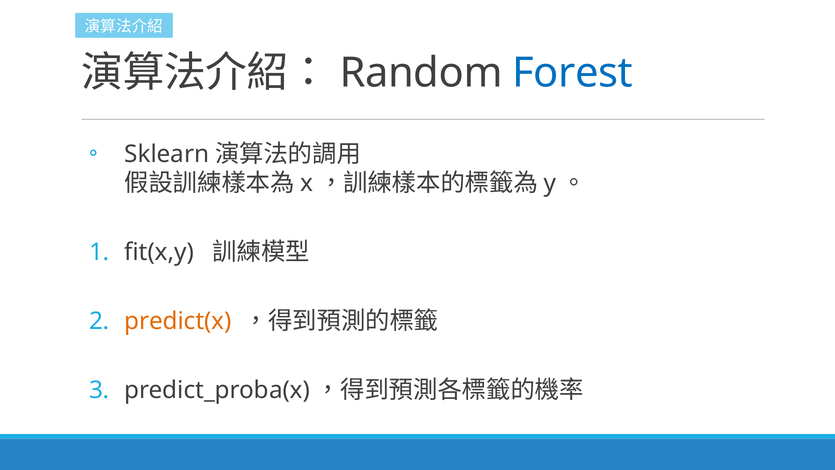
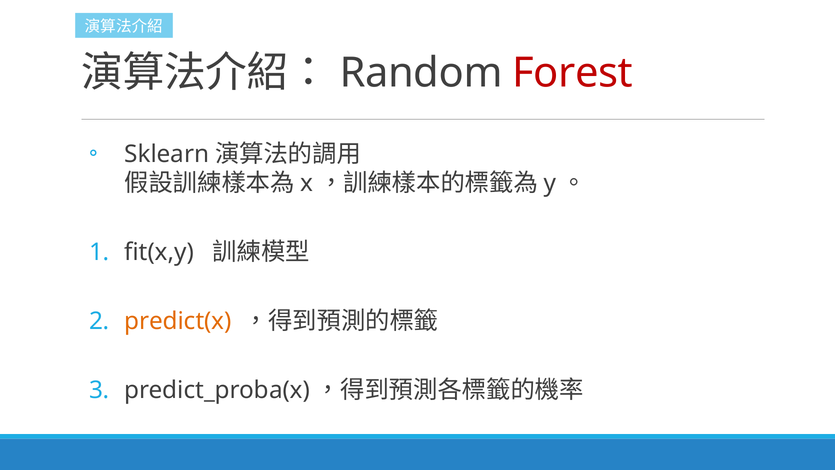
Forest colour: blue -> red
